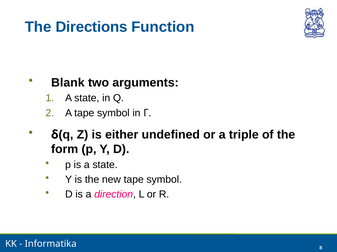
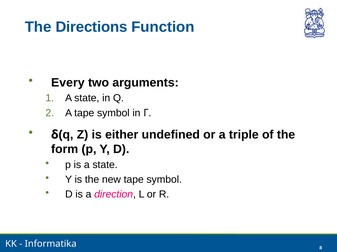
Blank: Blank -> Every
